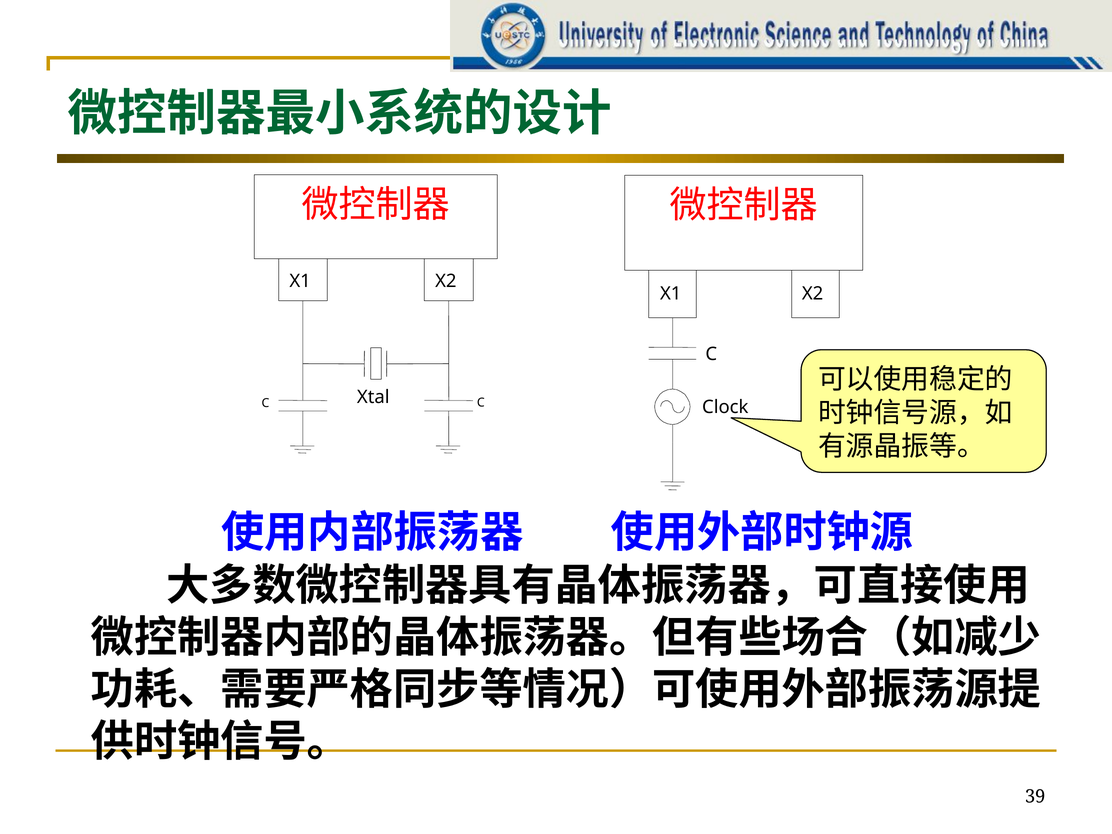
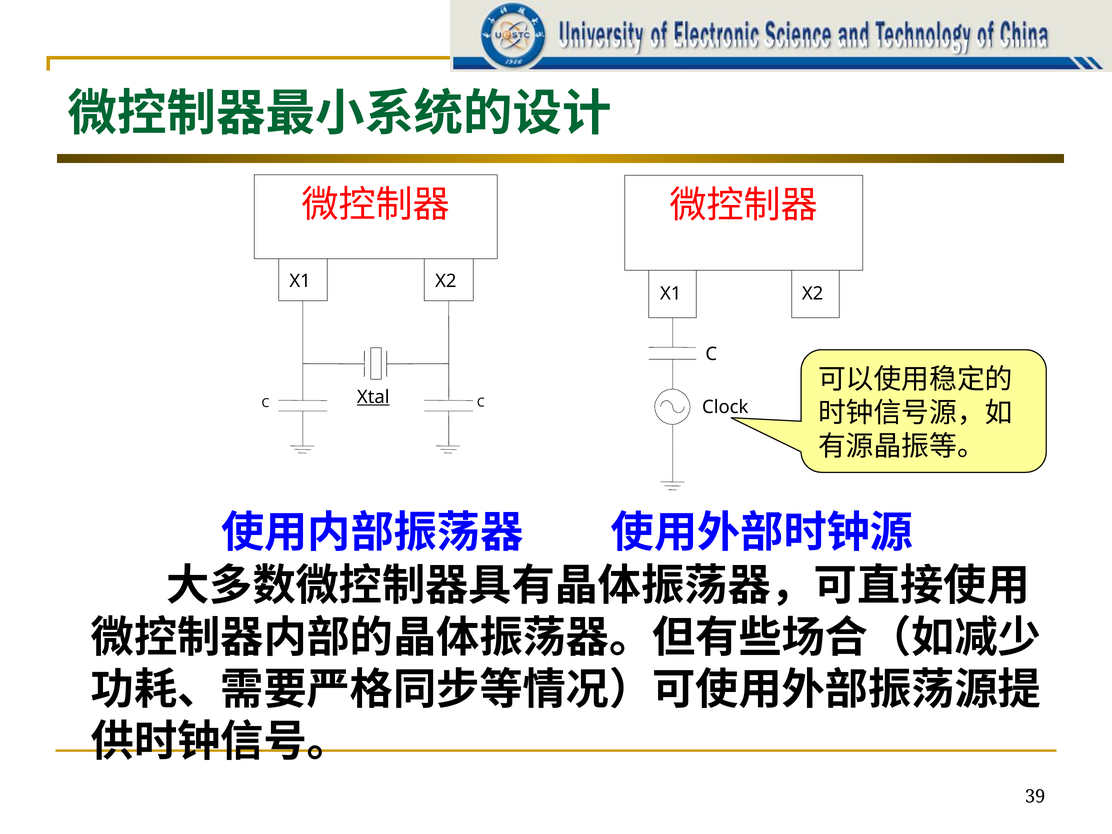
Xtal underline: none -> present
